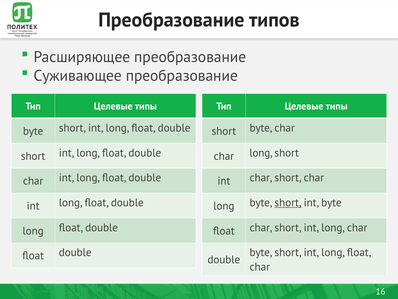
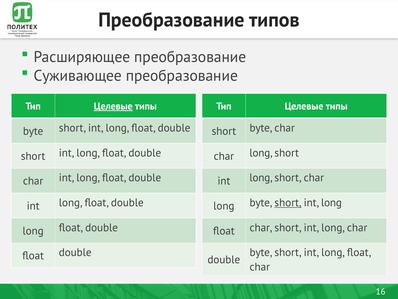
Целевые at (113, 106) underline: none -> present
char at (261, 178): char -> long
byte at (331, 202): byte -> long
